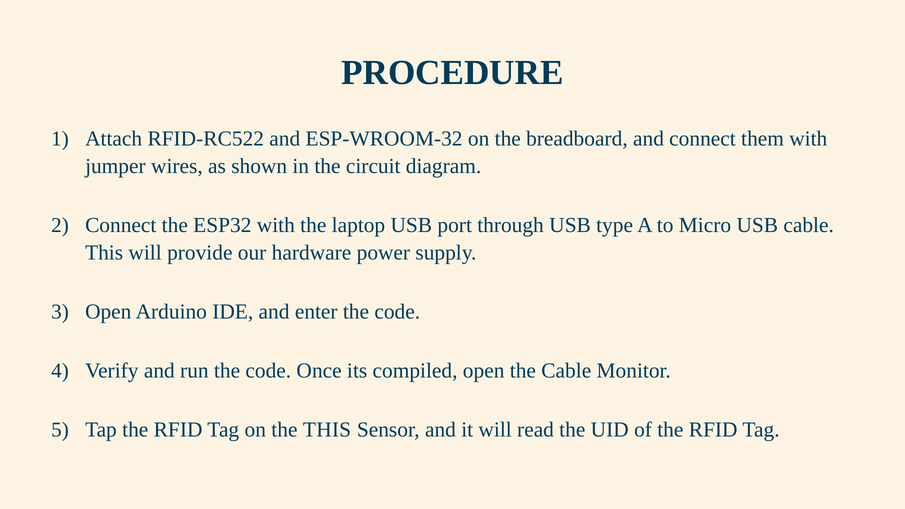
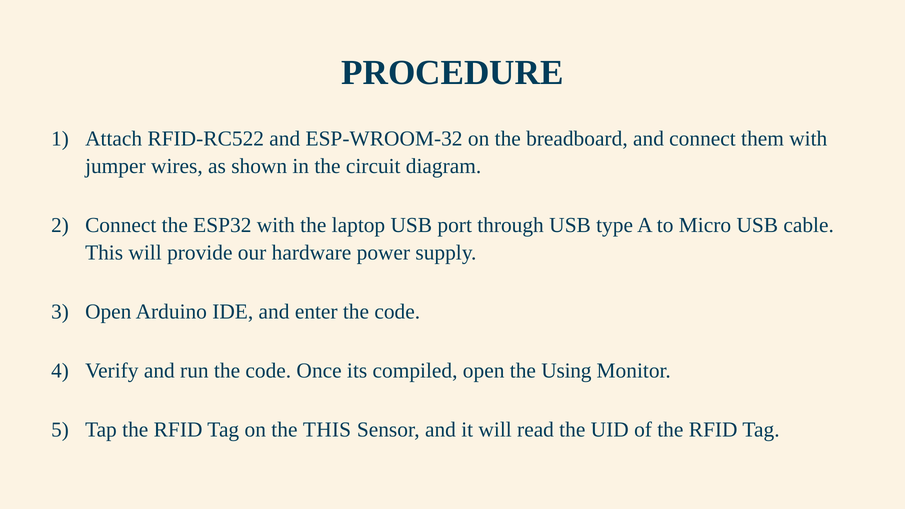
the Cable: Cable -> Using
